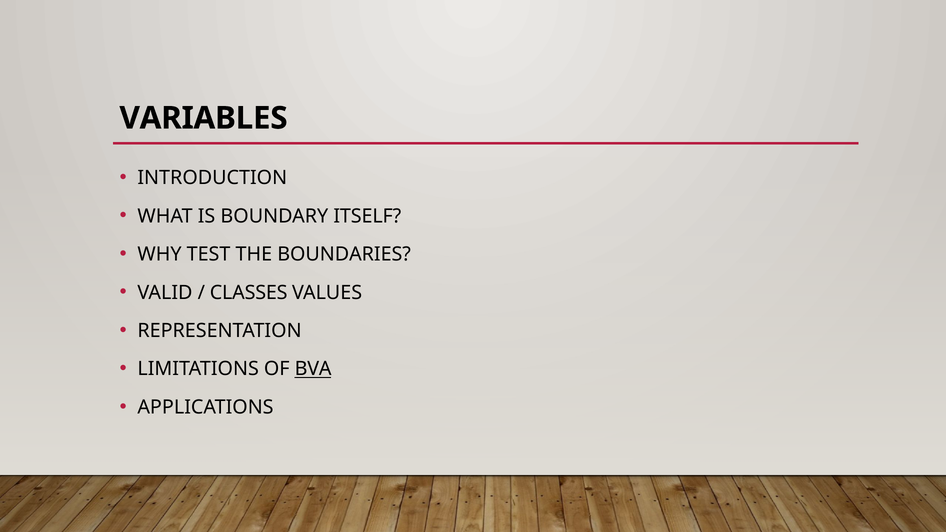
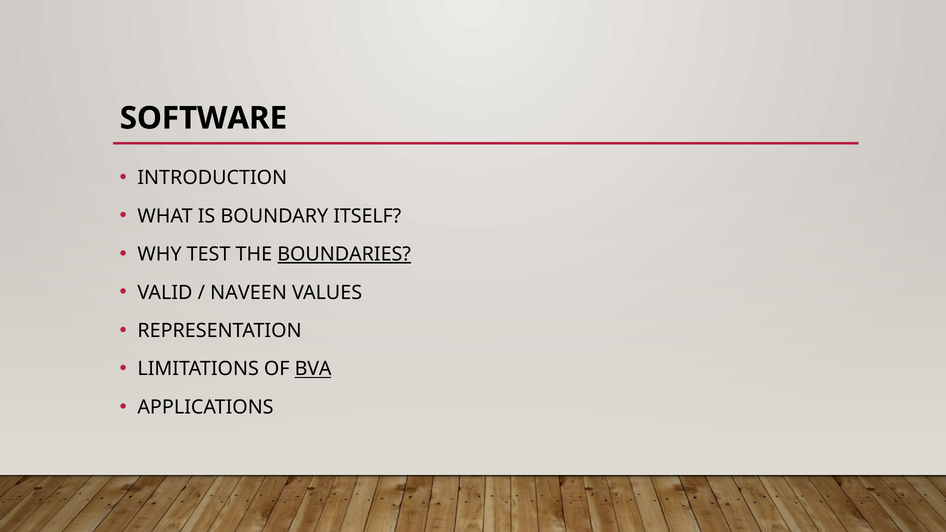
VARIABLES: VARIABLES -> SOFTWARE
BOUNDARIES underline: none -> present
CLASSES: CLASSES -> NAVEEN
